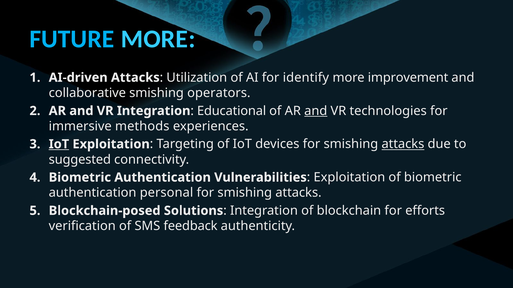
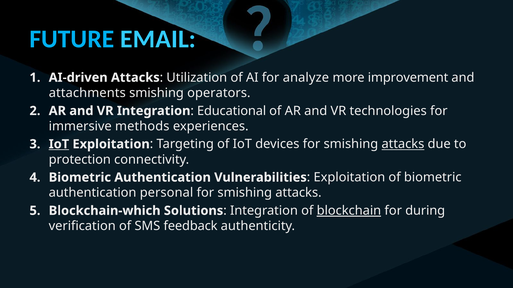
FUTURE MORE: MORE -> EMAIL
identify: identify -> analyze
collaborative: collaborative -> attachments
and at (316, 111) underline: present -> none
suggested: suggested -> protection
Blockchain-posed: Blockchain-posed -> Blockchain-which
blockchain underline: none -> present
efforts: efforts -> during
